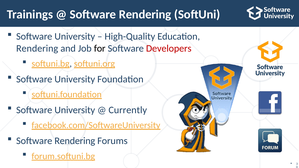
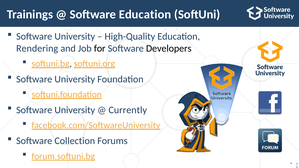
Rendering at (145, 14): Rendering -> Education
Developers colour: red -> black
Rendering at (75, 141): Rendering -> Collection
